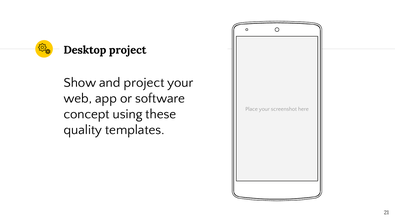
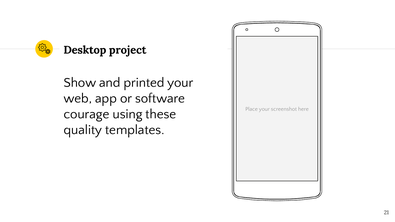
and project: project -> printed
concept: concept -> courage
